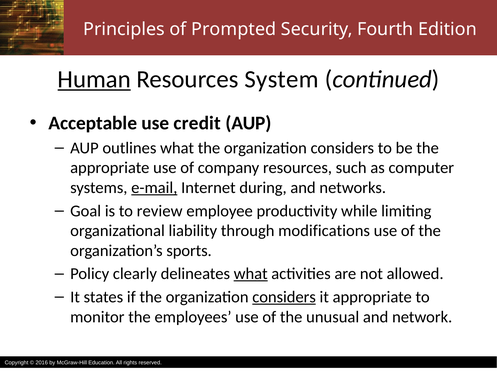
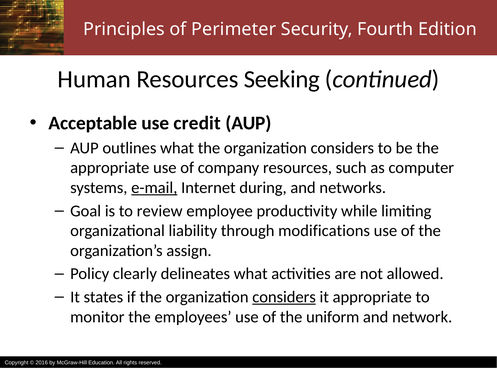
Prompted: Prompted -> Perimeter
Human underline: present -> none
System: System -> Seeking
sports: sports -> assign
what at (251, 274) underline: present -> none
unusual: unusual -> uniform
